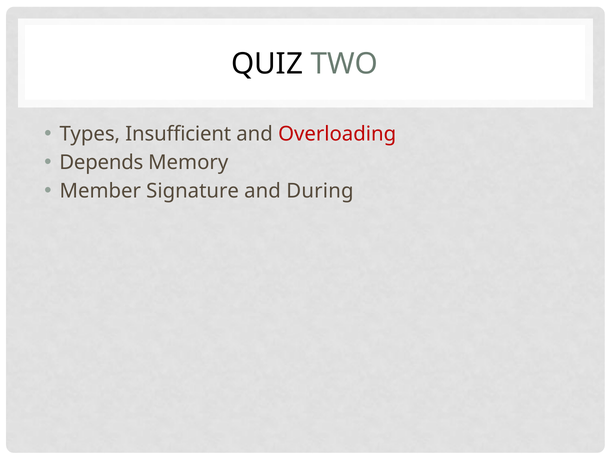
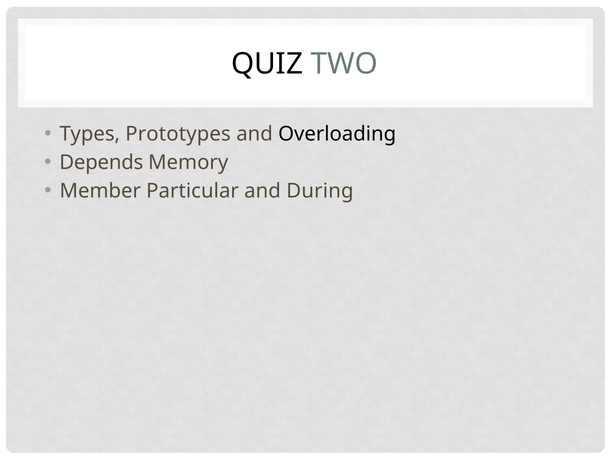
Insufficient: Insufficient -> Prototypes
Overloading colour: red -> black
Signature: Signature -> Particular
